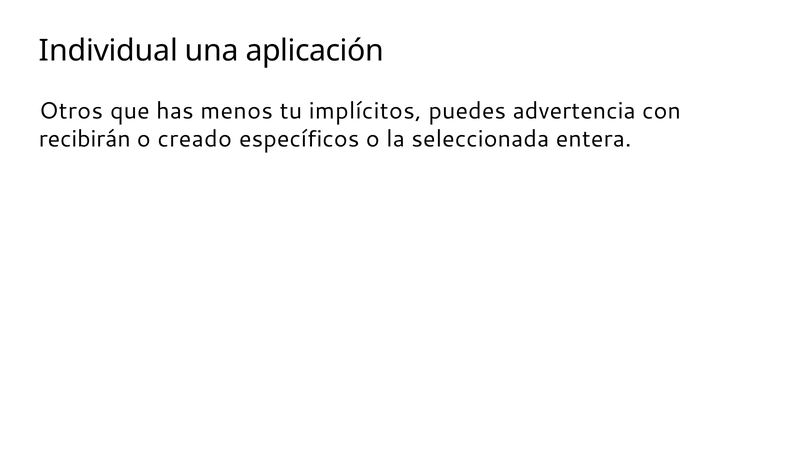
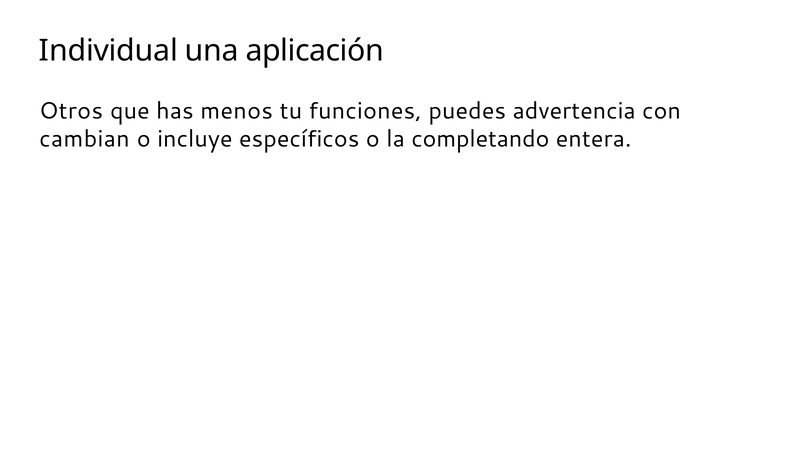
implícitos: implícitos -> funciones
recibirán: recibirán -> cambian
creado: creado -> incluye
seleccionada: seleccionada -> completando
